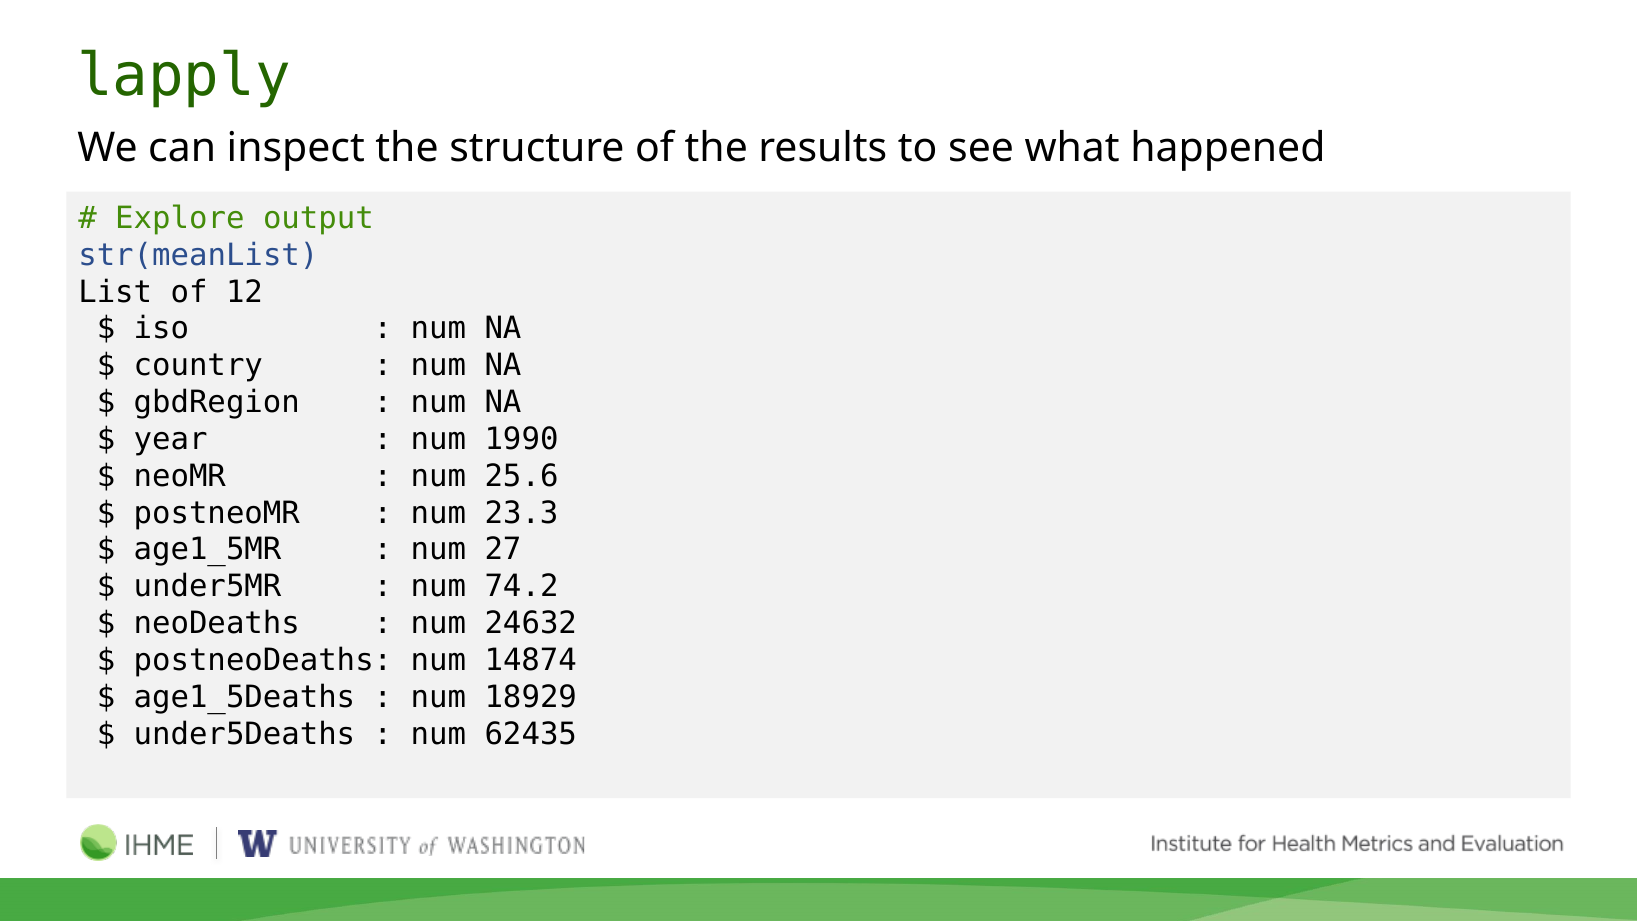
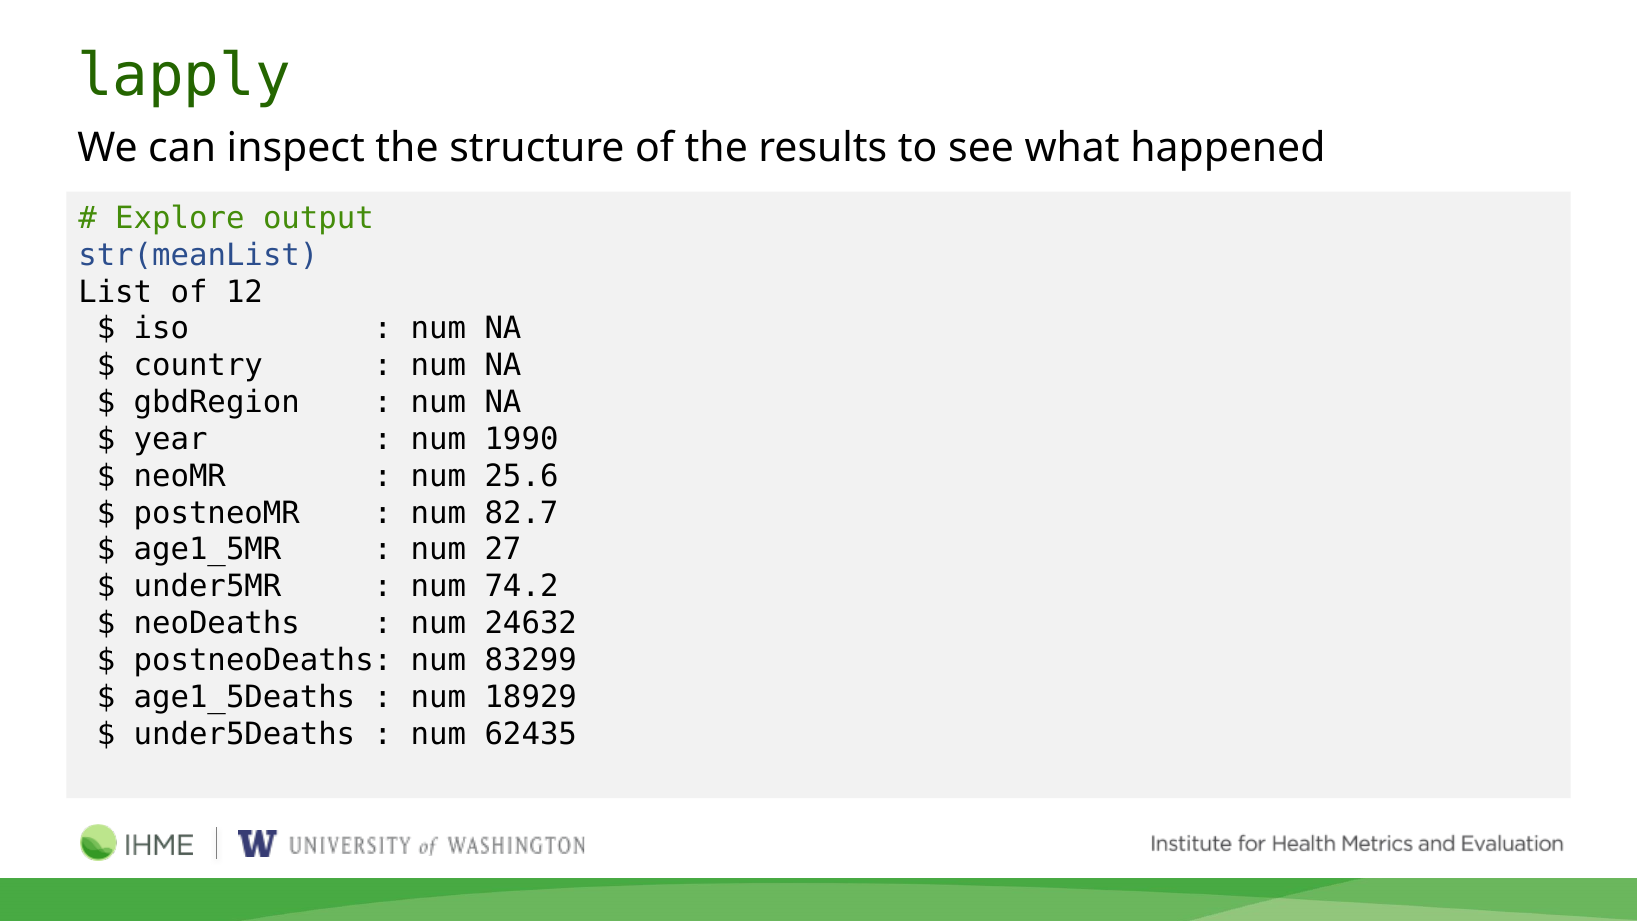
23.3: 23.3 -> 82.7
14874: 14874 -> 83299
